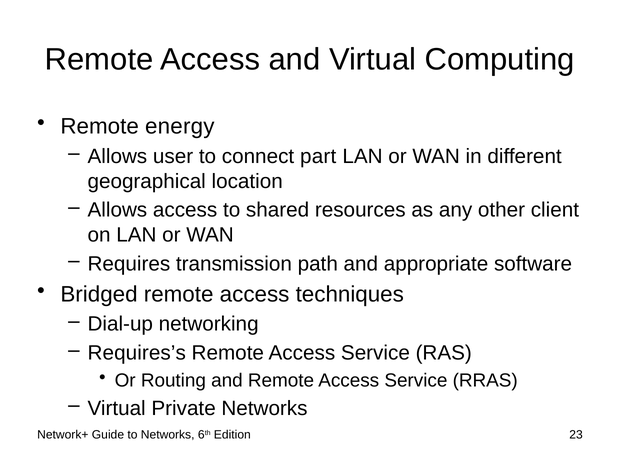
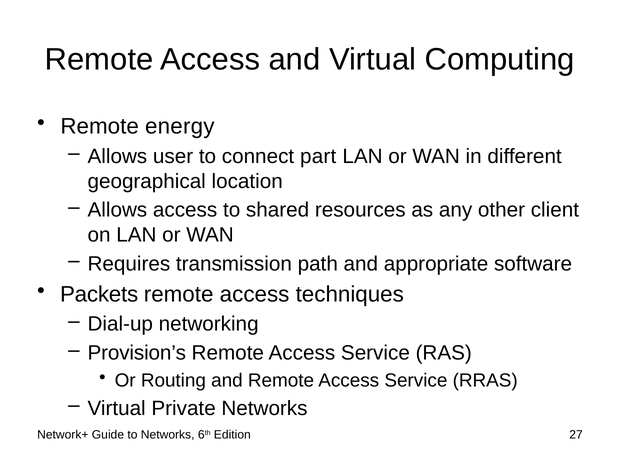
Bridged: Bridged -> Packets
Requires’s: Requires’s -> Provision’s
23: 23 -> 27
